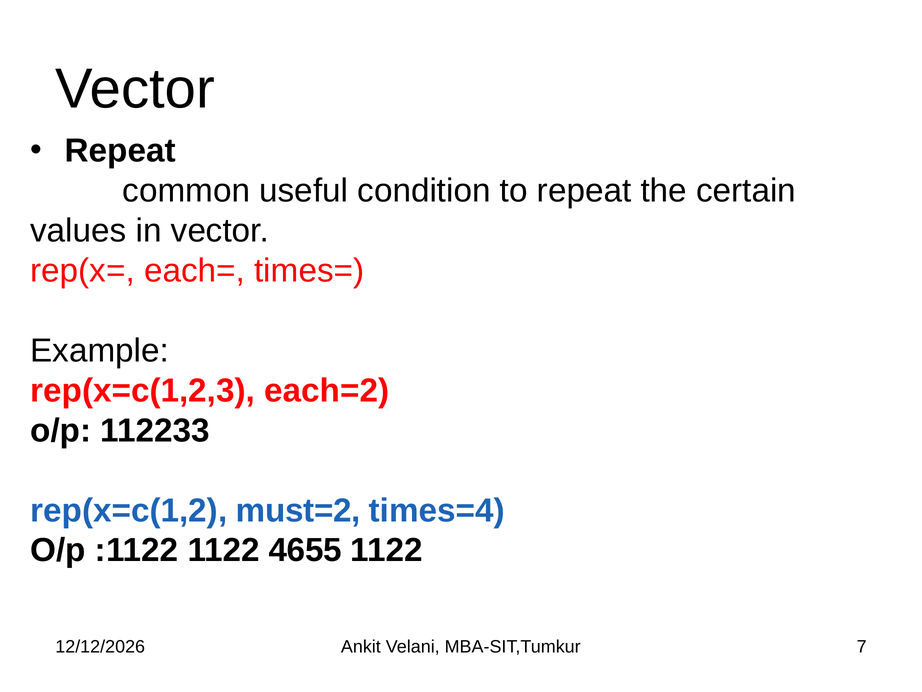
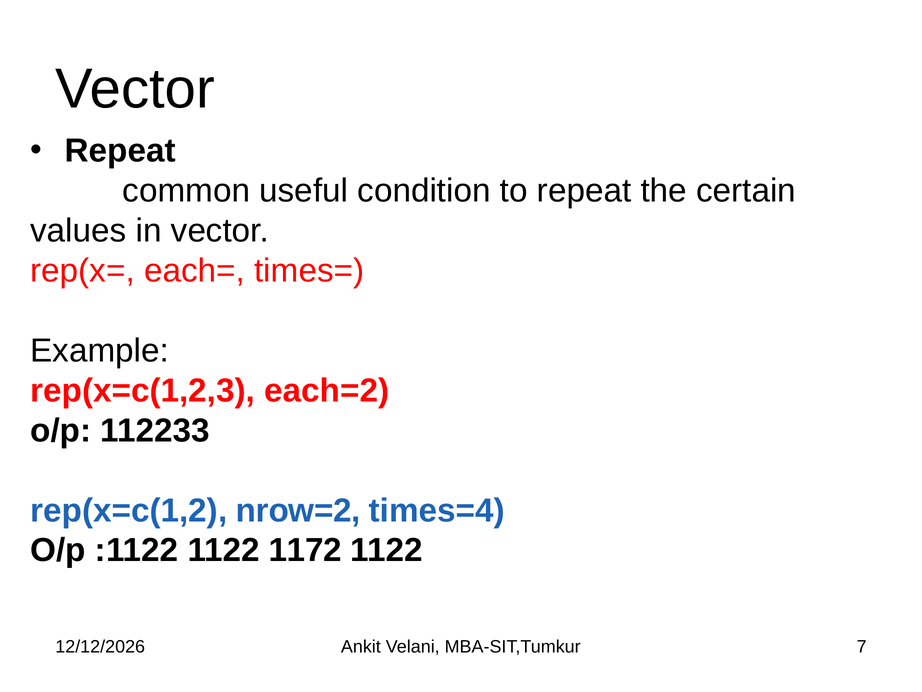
must=2: must=2 -> nrow=2
4655: 4655 -> 1172
